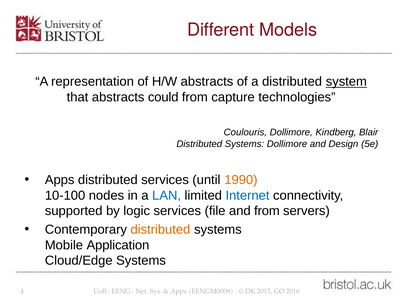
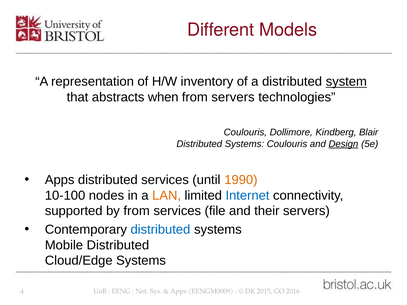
H/W abstracts: abstracts -> inventory
could: could -> when
from capture: capture -> servers
Systems Dollimore: Dollimore -> Coulouris
Design underline: none -> present
LAN colour: blue -> orange
by logic: logic -> from
and from: from -> their
distributed at (160, 230) colour: orange -> blue
Mobile Application: Application -> Distributed
